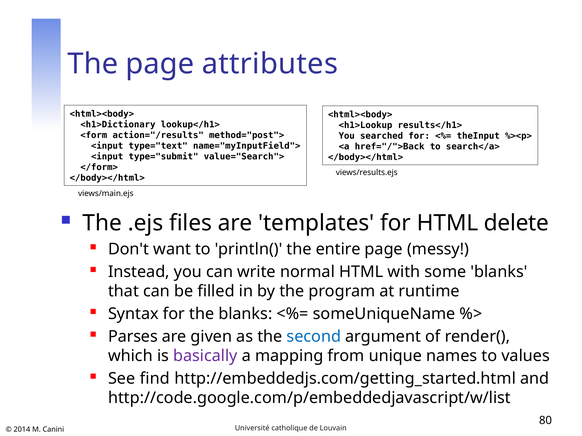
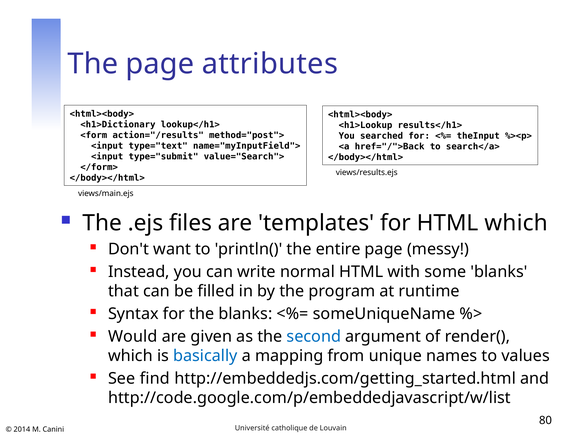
HTML delete: delete -> which
Parses: Parses -> Would
basically colour: purple -> blue
